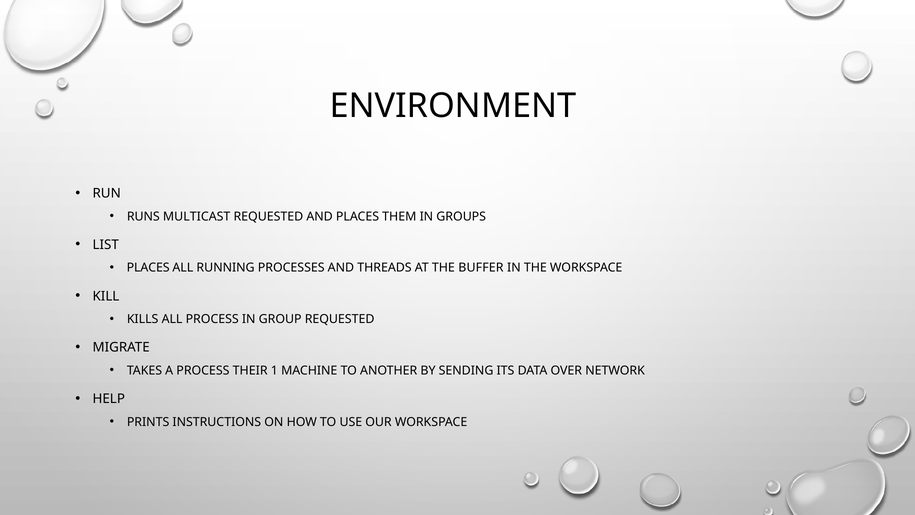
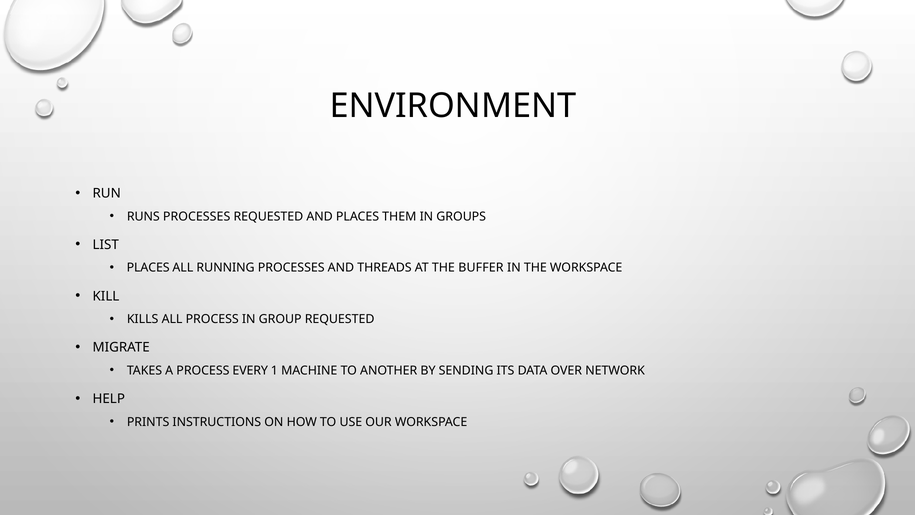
RUNS MULTICAST: MULTICAST -> PROCESSES
THEIR: THEIR -> EVERY
